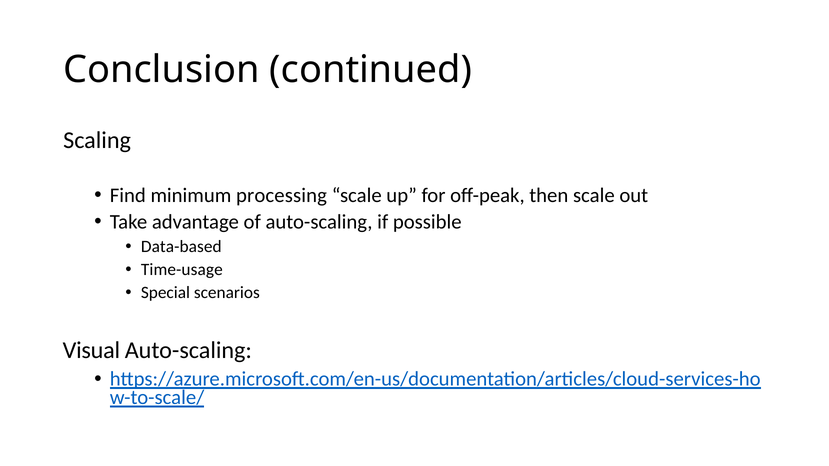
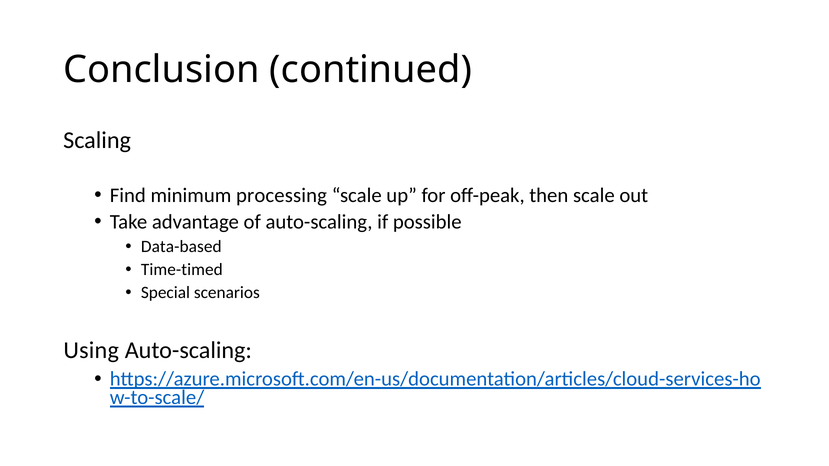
Time-usage: Time-usage -> Time-timed
Visual: Visual -> Using
